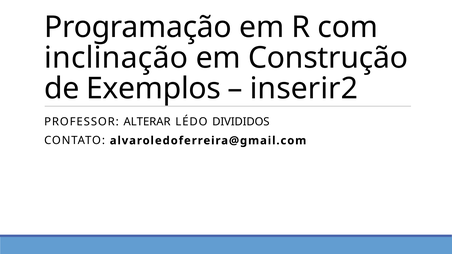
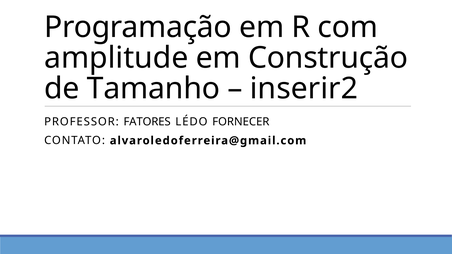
inclinação: inclinação -> amplitude
Exemplos: Exemplos -> Tamanho
ALTERAR: ALTERAR -> FATORES
DIVIDIDOS: DIVIDIDOS -> FORNECER
